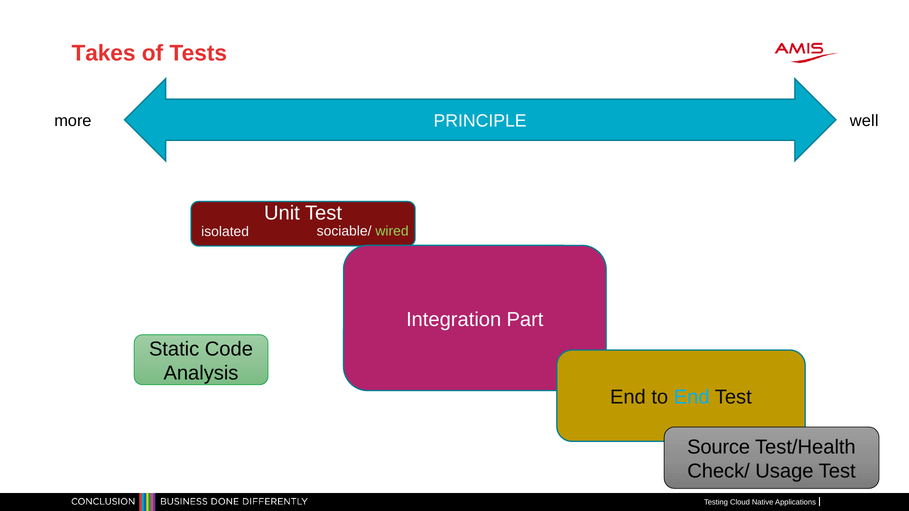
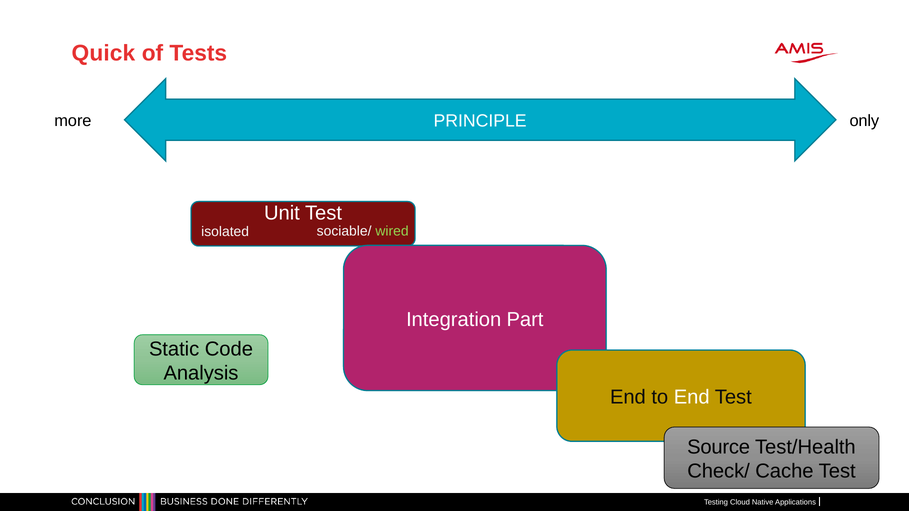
Takes: Takes -> Quick
well: well -> only
End at (692, 397) colour: light blue -> white
Usage: Usage -> Cache
